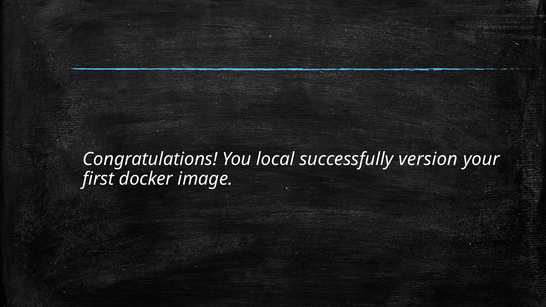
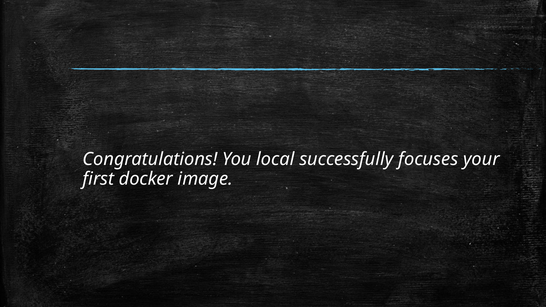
version: version -> focuses
